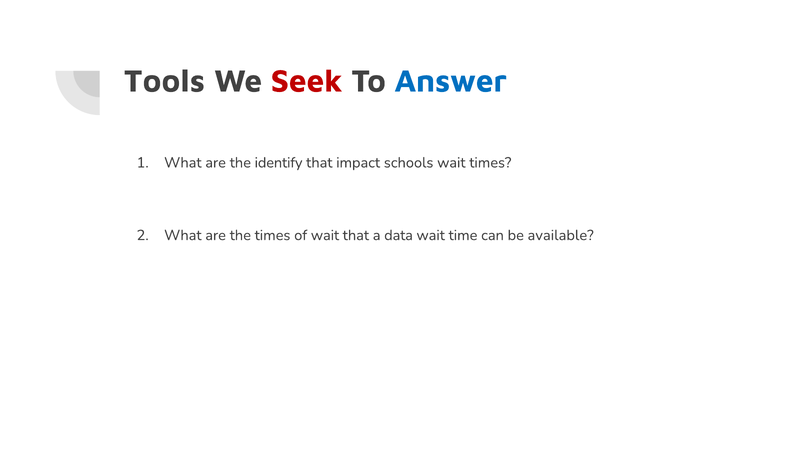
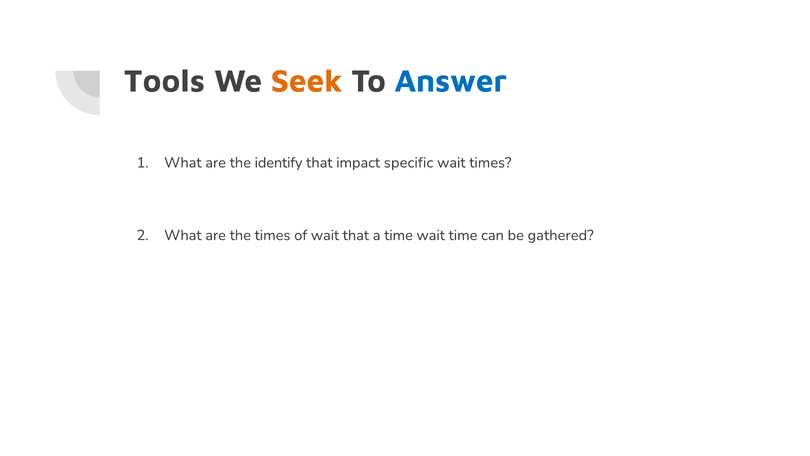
Seek colour: red -> orange
schools: schools -> specific
a data: data -> time
available: available -> gathered
